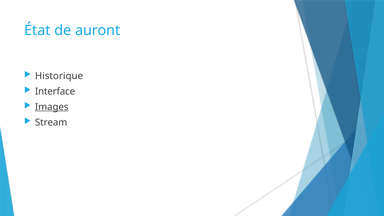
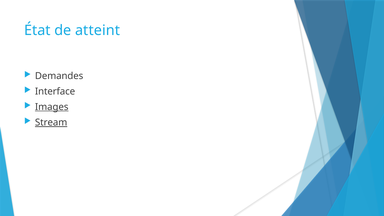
auront: auront -> atteint
Historique: Historique -> Demandes
Stream underline: none -> present
